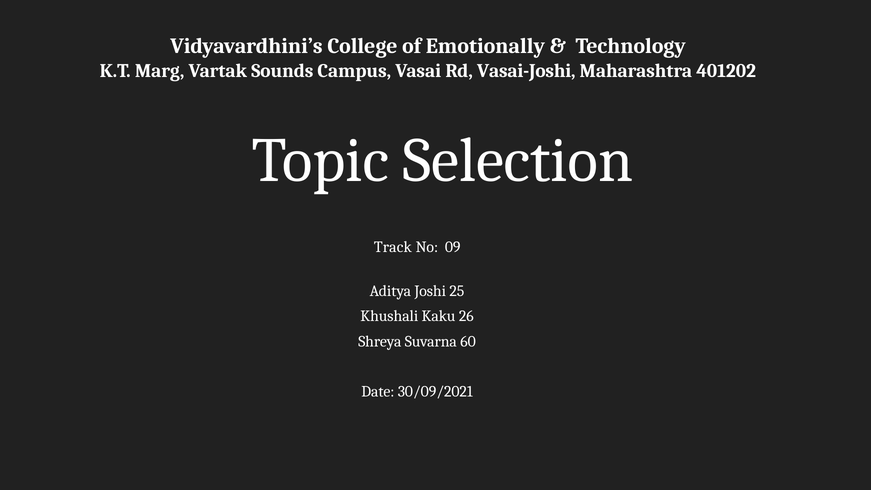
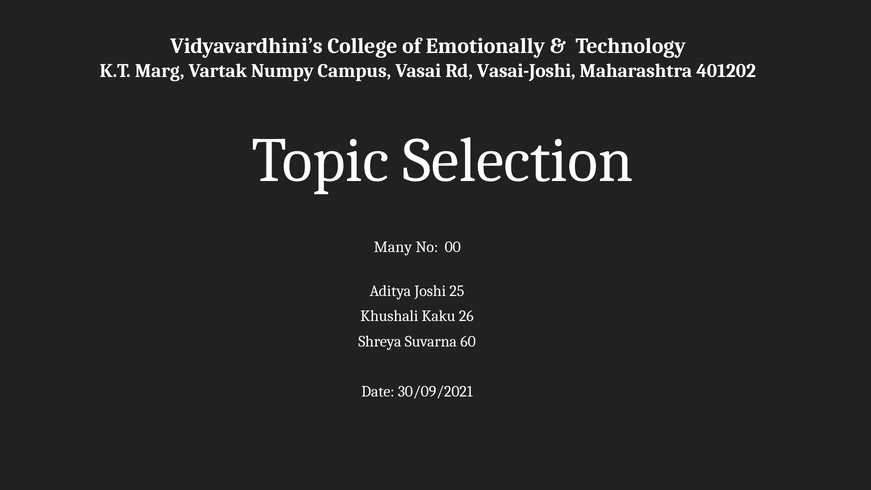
Sounds: Sounds -> Numpy
Track: Track -> Many
09: 09 -> 00
